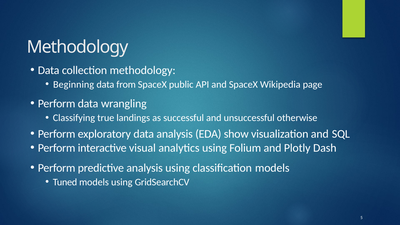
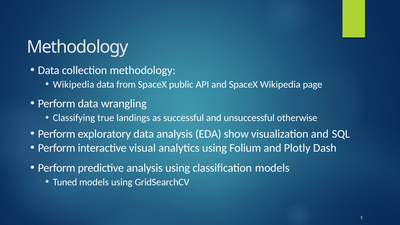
Beginning at (74, 84): Beginning -> Wikipedia
